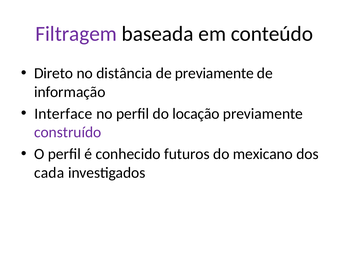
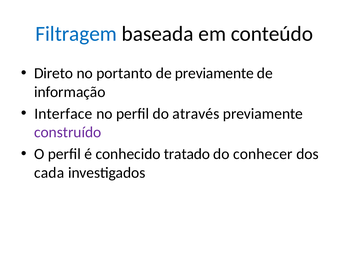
Filtragem colour: purple -> blue
distância: distância -> portanto
locação: locação -> através
futuros: futuros -> tratado
mexicano: mexicano -> conhecer
